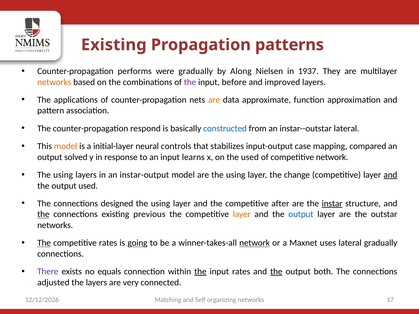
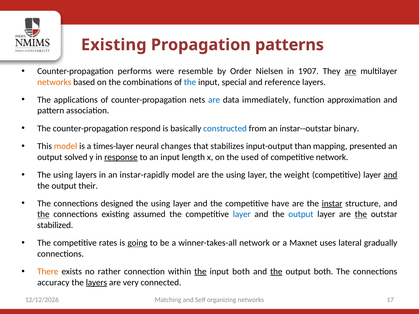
were gradually: gradually -> resemble
Along: Along -> Order
1937: 1937 -> 1907
are at (350, 71) underline: none -> present
the at (190, 82) colour: purple -> blue
before: before -> special
improved: improved -> reference
are at (214, 100) colour: orange -> blue
approximate: approximate -> immediately
instar--outstar lateral: lateral -> binary
initial-layer: initial-layer -> times-layer
controls: controls -> changes
case: case -> than
compared: compared -> presented
response underline: none -> present
learns: learns -> length
instar-output: instar-output -> instar-rapidly
change: change -> weight
output used: used -> their
after: after -> have
previous: previous -> assumed
layer at (242, 214) colour: orange -> blue
the at (361, 214) underline: none -> present
networks at (55, 225): networks -> stabilized
The at (44, 243) underline: present -> none
network at (255, 243) underline: present -> none
There colour: purple -> orange
equals: equals -> rather
input rates: rates -> both
adjusted: adjusted -> accuracy
layers at (96, 283) underline: none -> present
